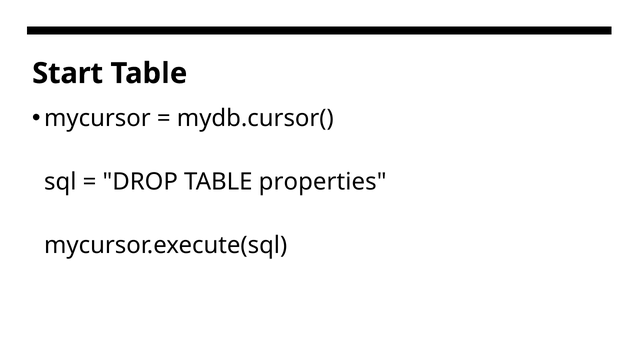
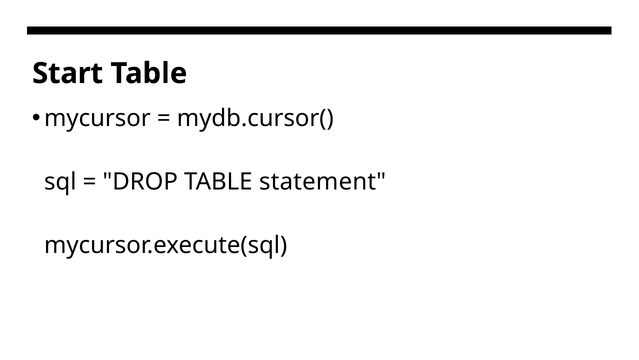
properties: properties -> statement
